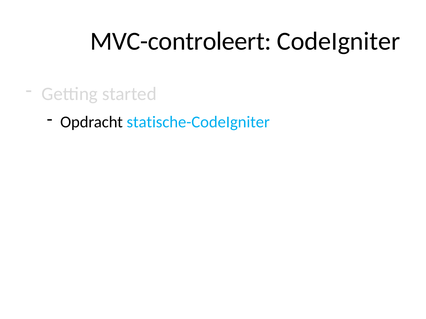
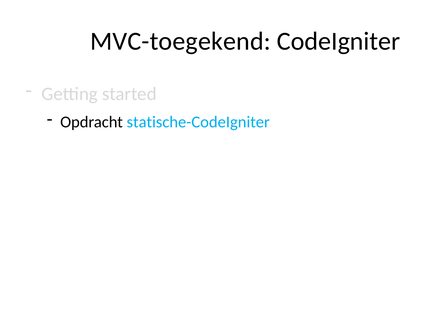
MVC-controleert: MVC-controleert -> MVC-toegekend
